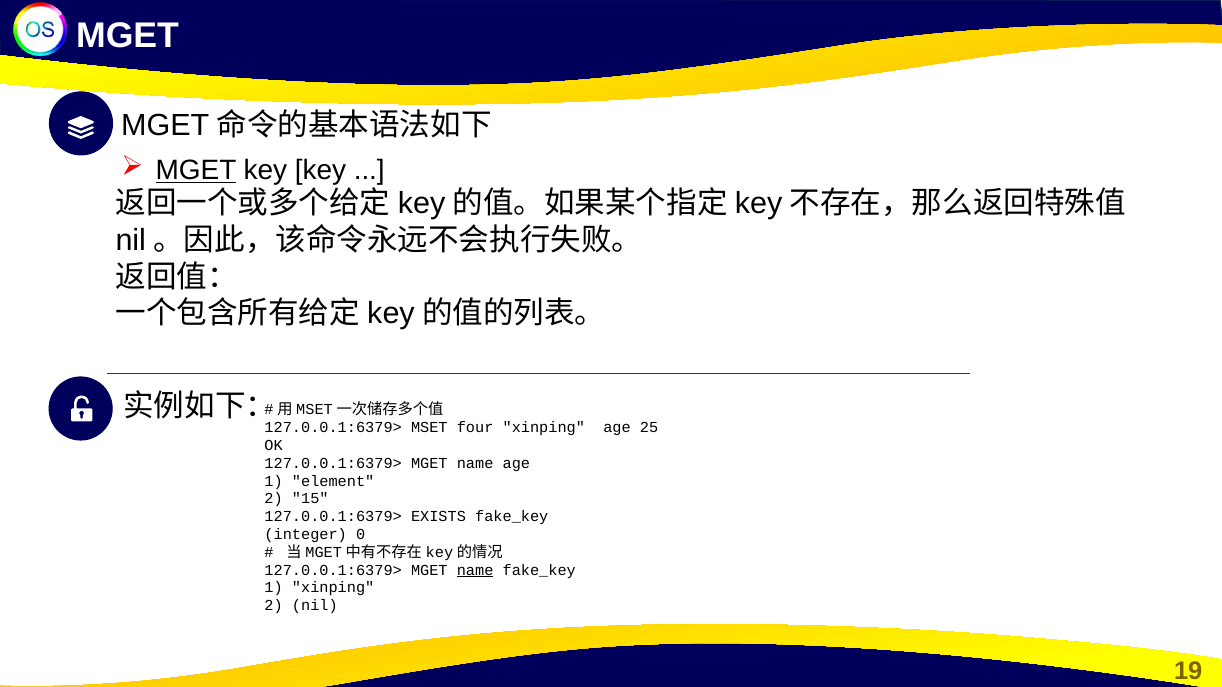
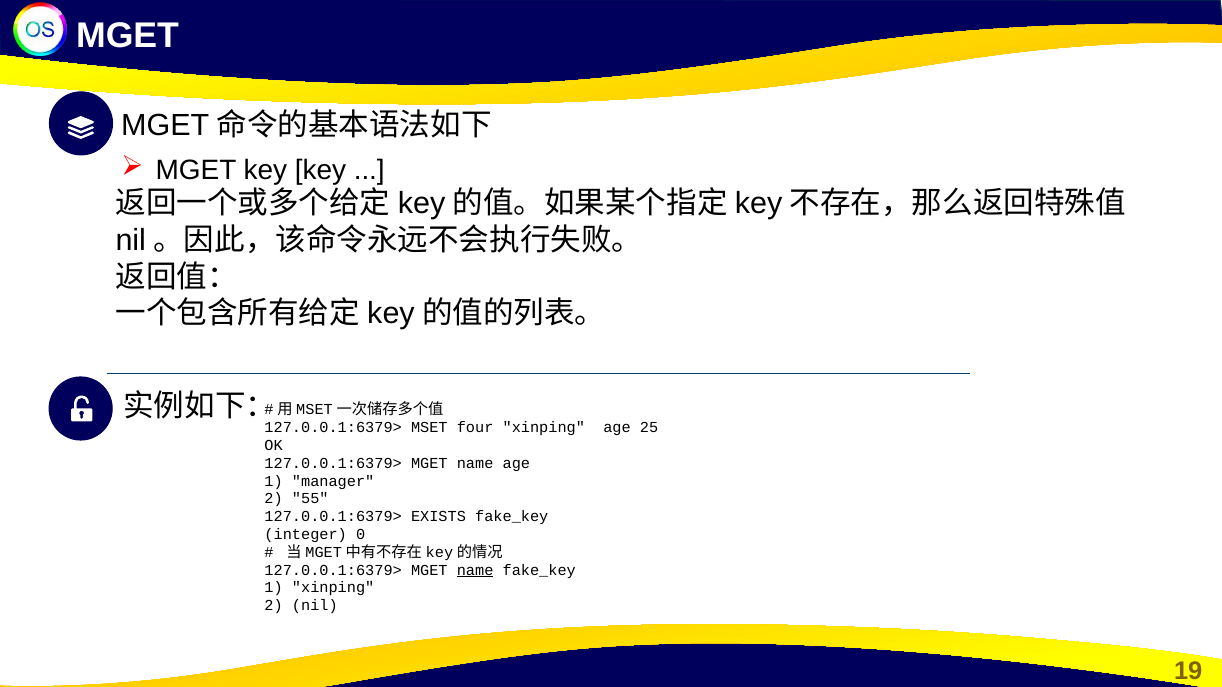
MGET at (196, 171) underline: present -> none
element: element -> manager
15: 15 -> 55
